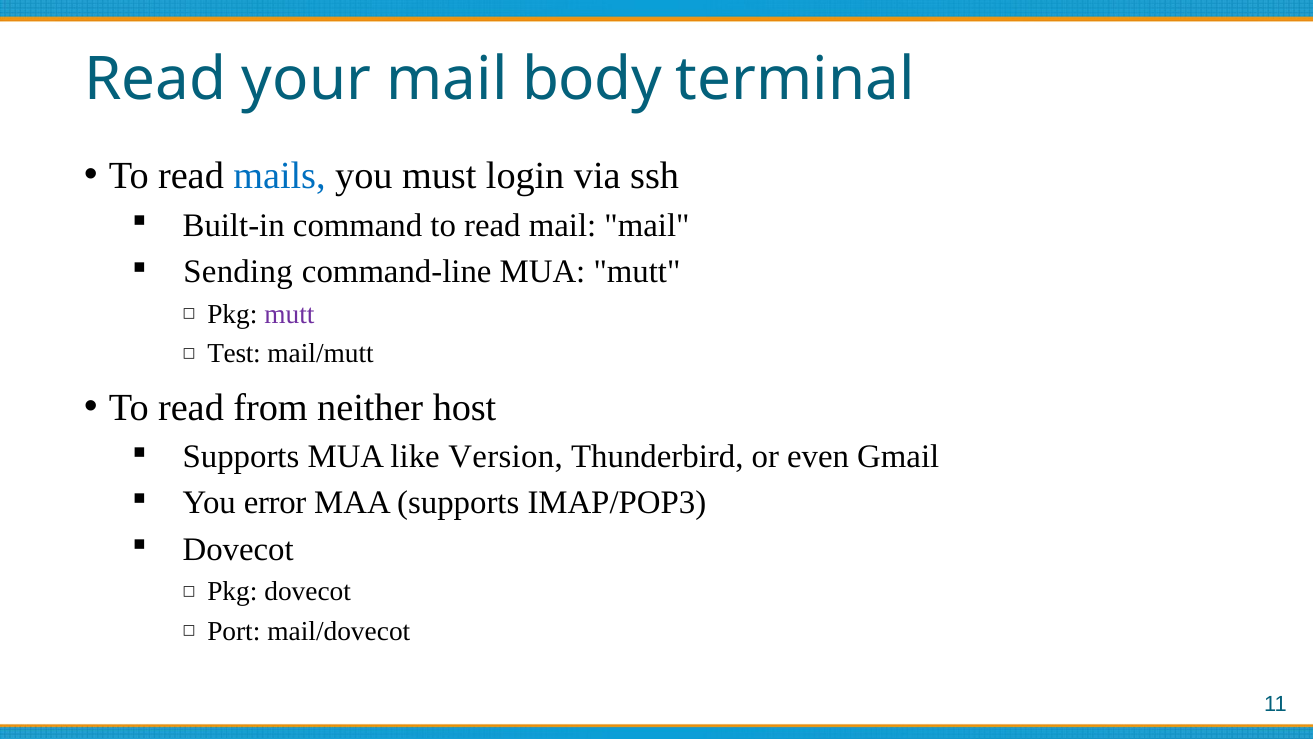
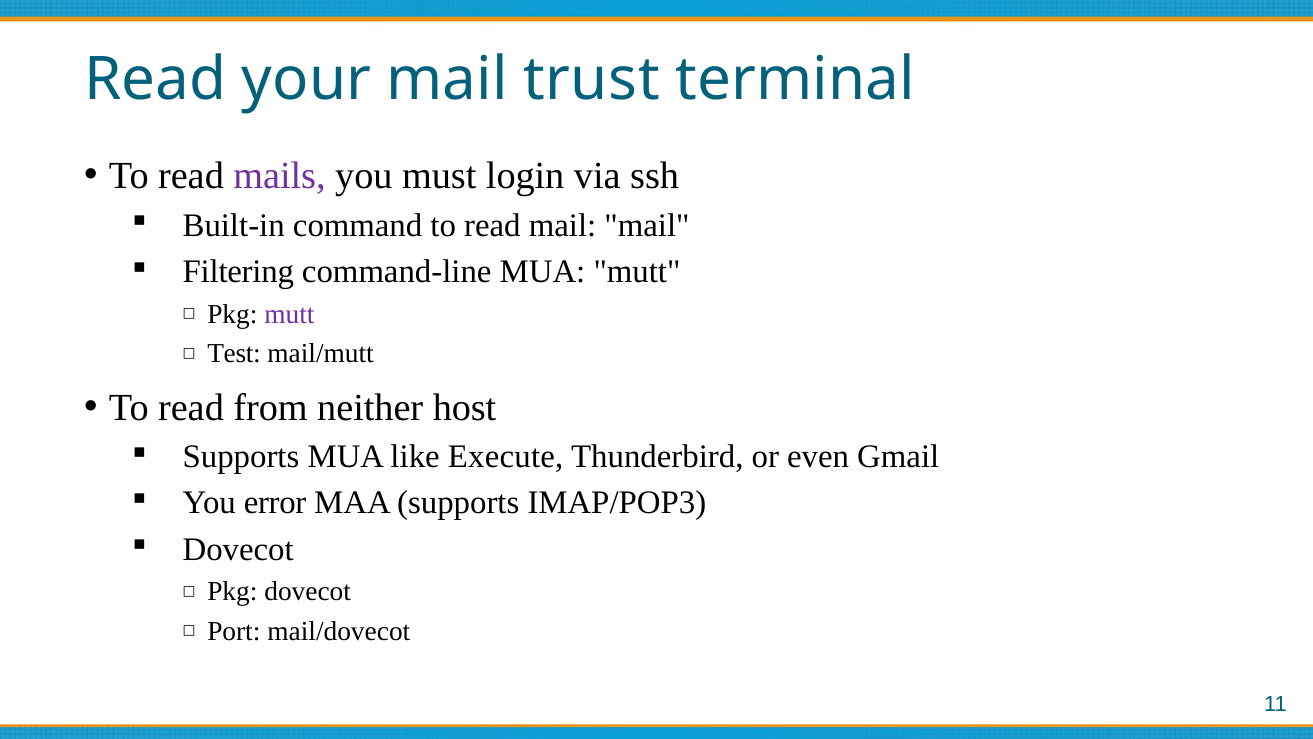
body: body -> trust
mails colour: blue -> purple
Sending: Sending -> Filtering
Version: Version -> Execute
